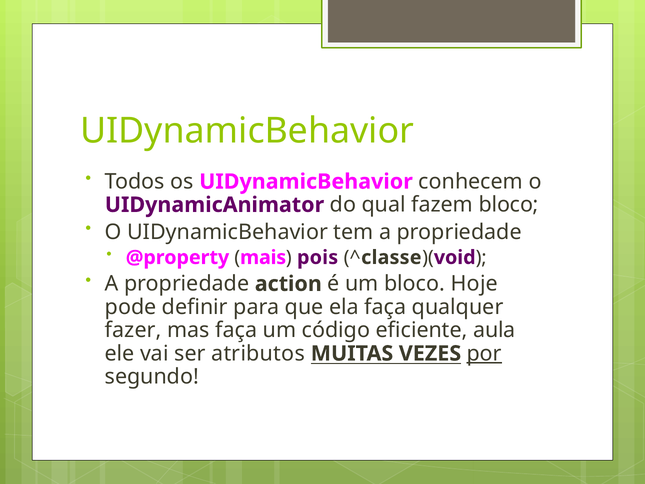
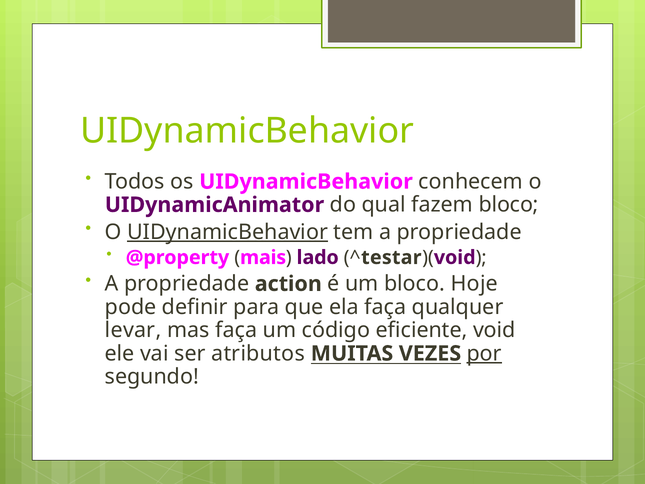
UIDynamicBehavior at (228, 232) underline: none -> present
pois: pois -> lado
classe: classe -> testar
fazer: fazer -> levar
eficiente aula: aula -> void
